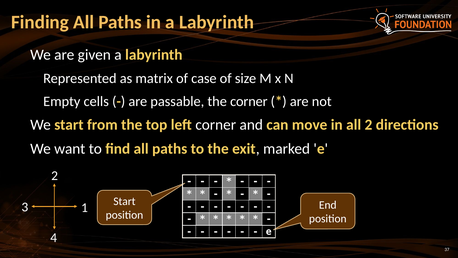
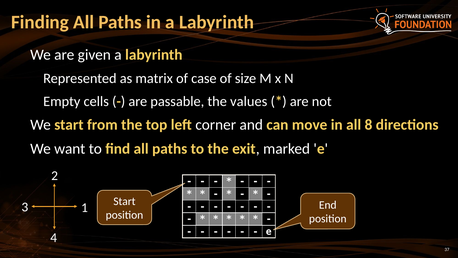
the corner: corner -> values
all 2: 2 -> 8
